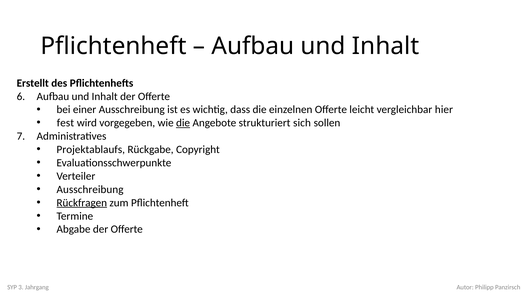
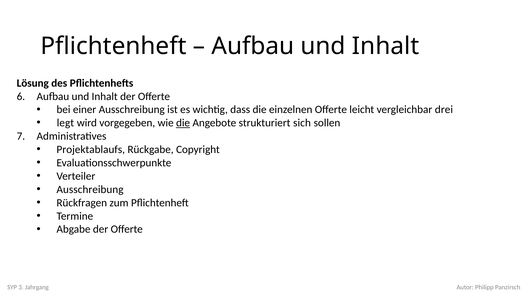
Erstellt: Erstellt -> Lösung
hier: hier -> drei
fest: fest -> legt
Rückfragen underline: present -> none
